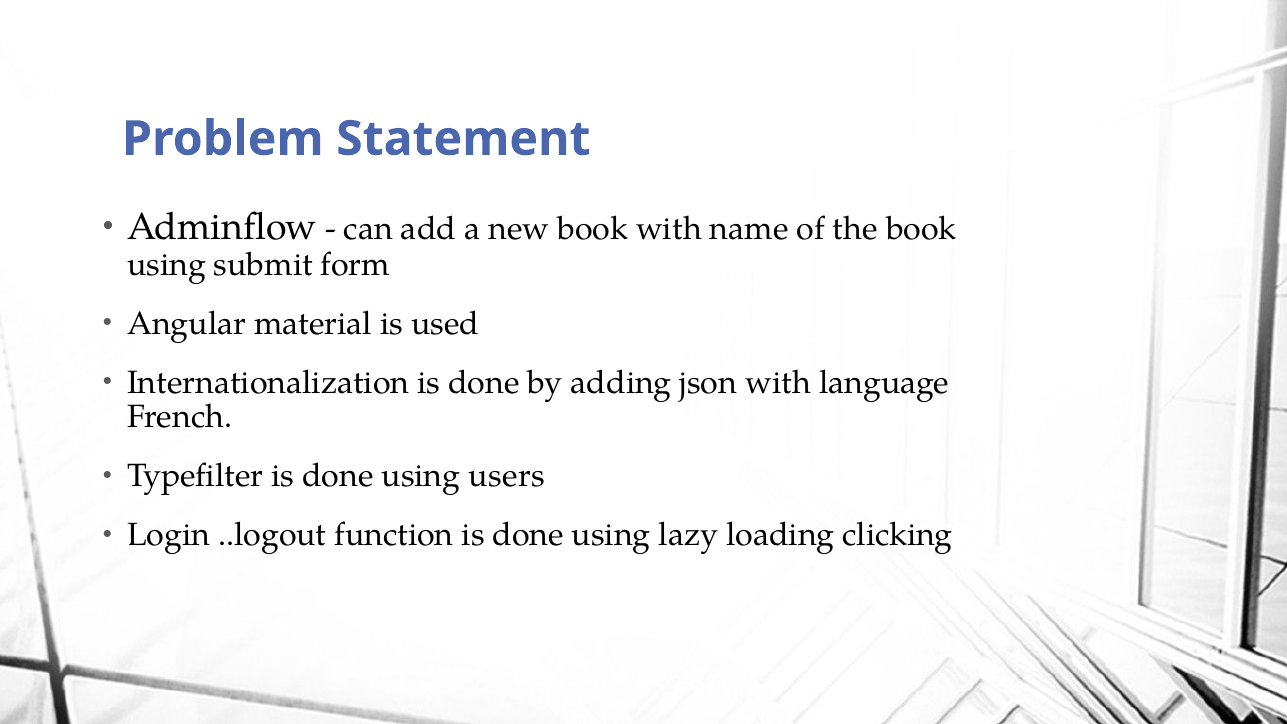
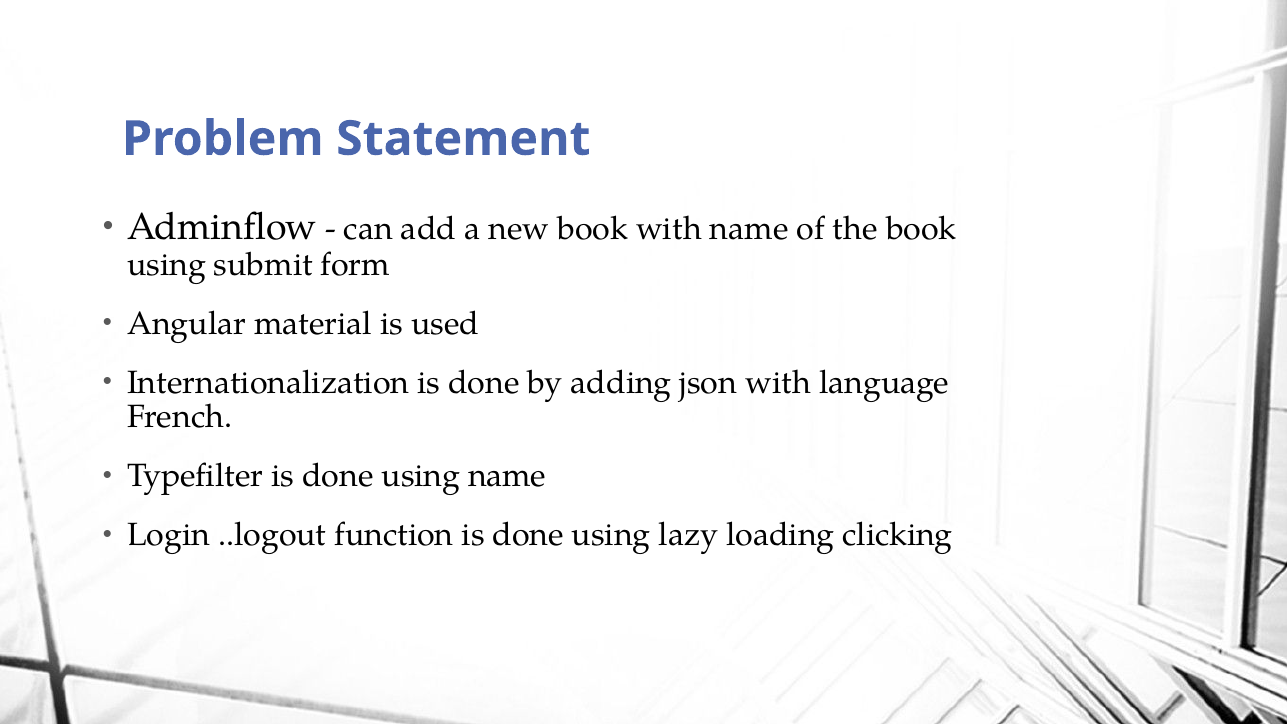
using users: users -> name
